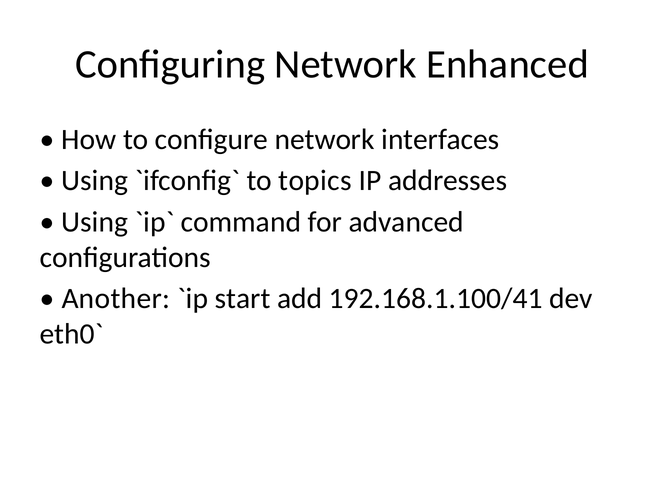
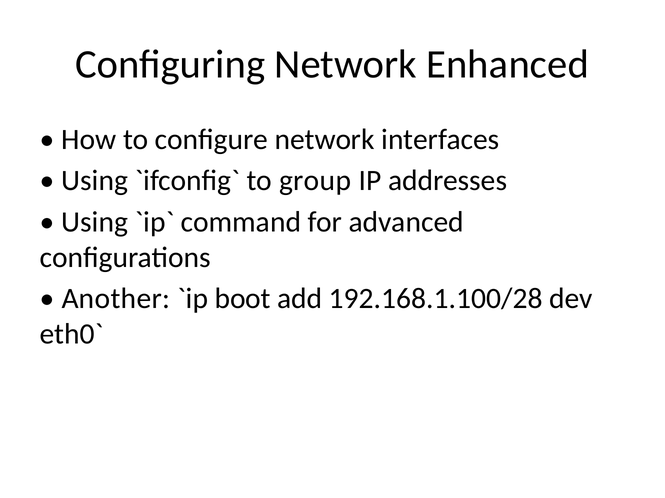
topics: topics -> group
start: start -> boot
192.168.1.100/41: 192.168.1.100/41 -> 192.168.1.100/28
